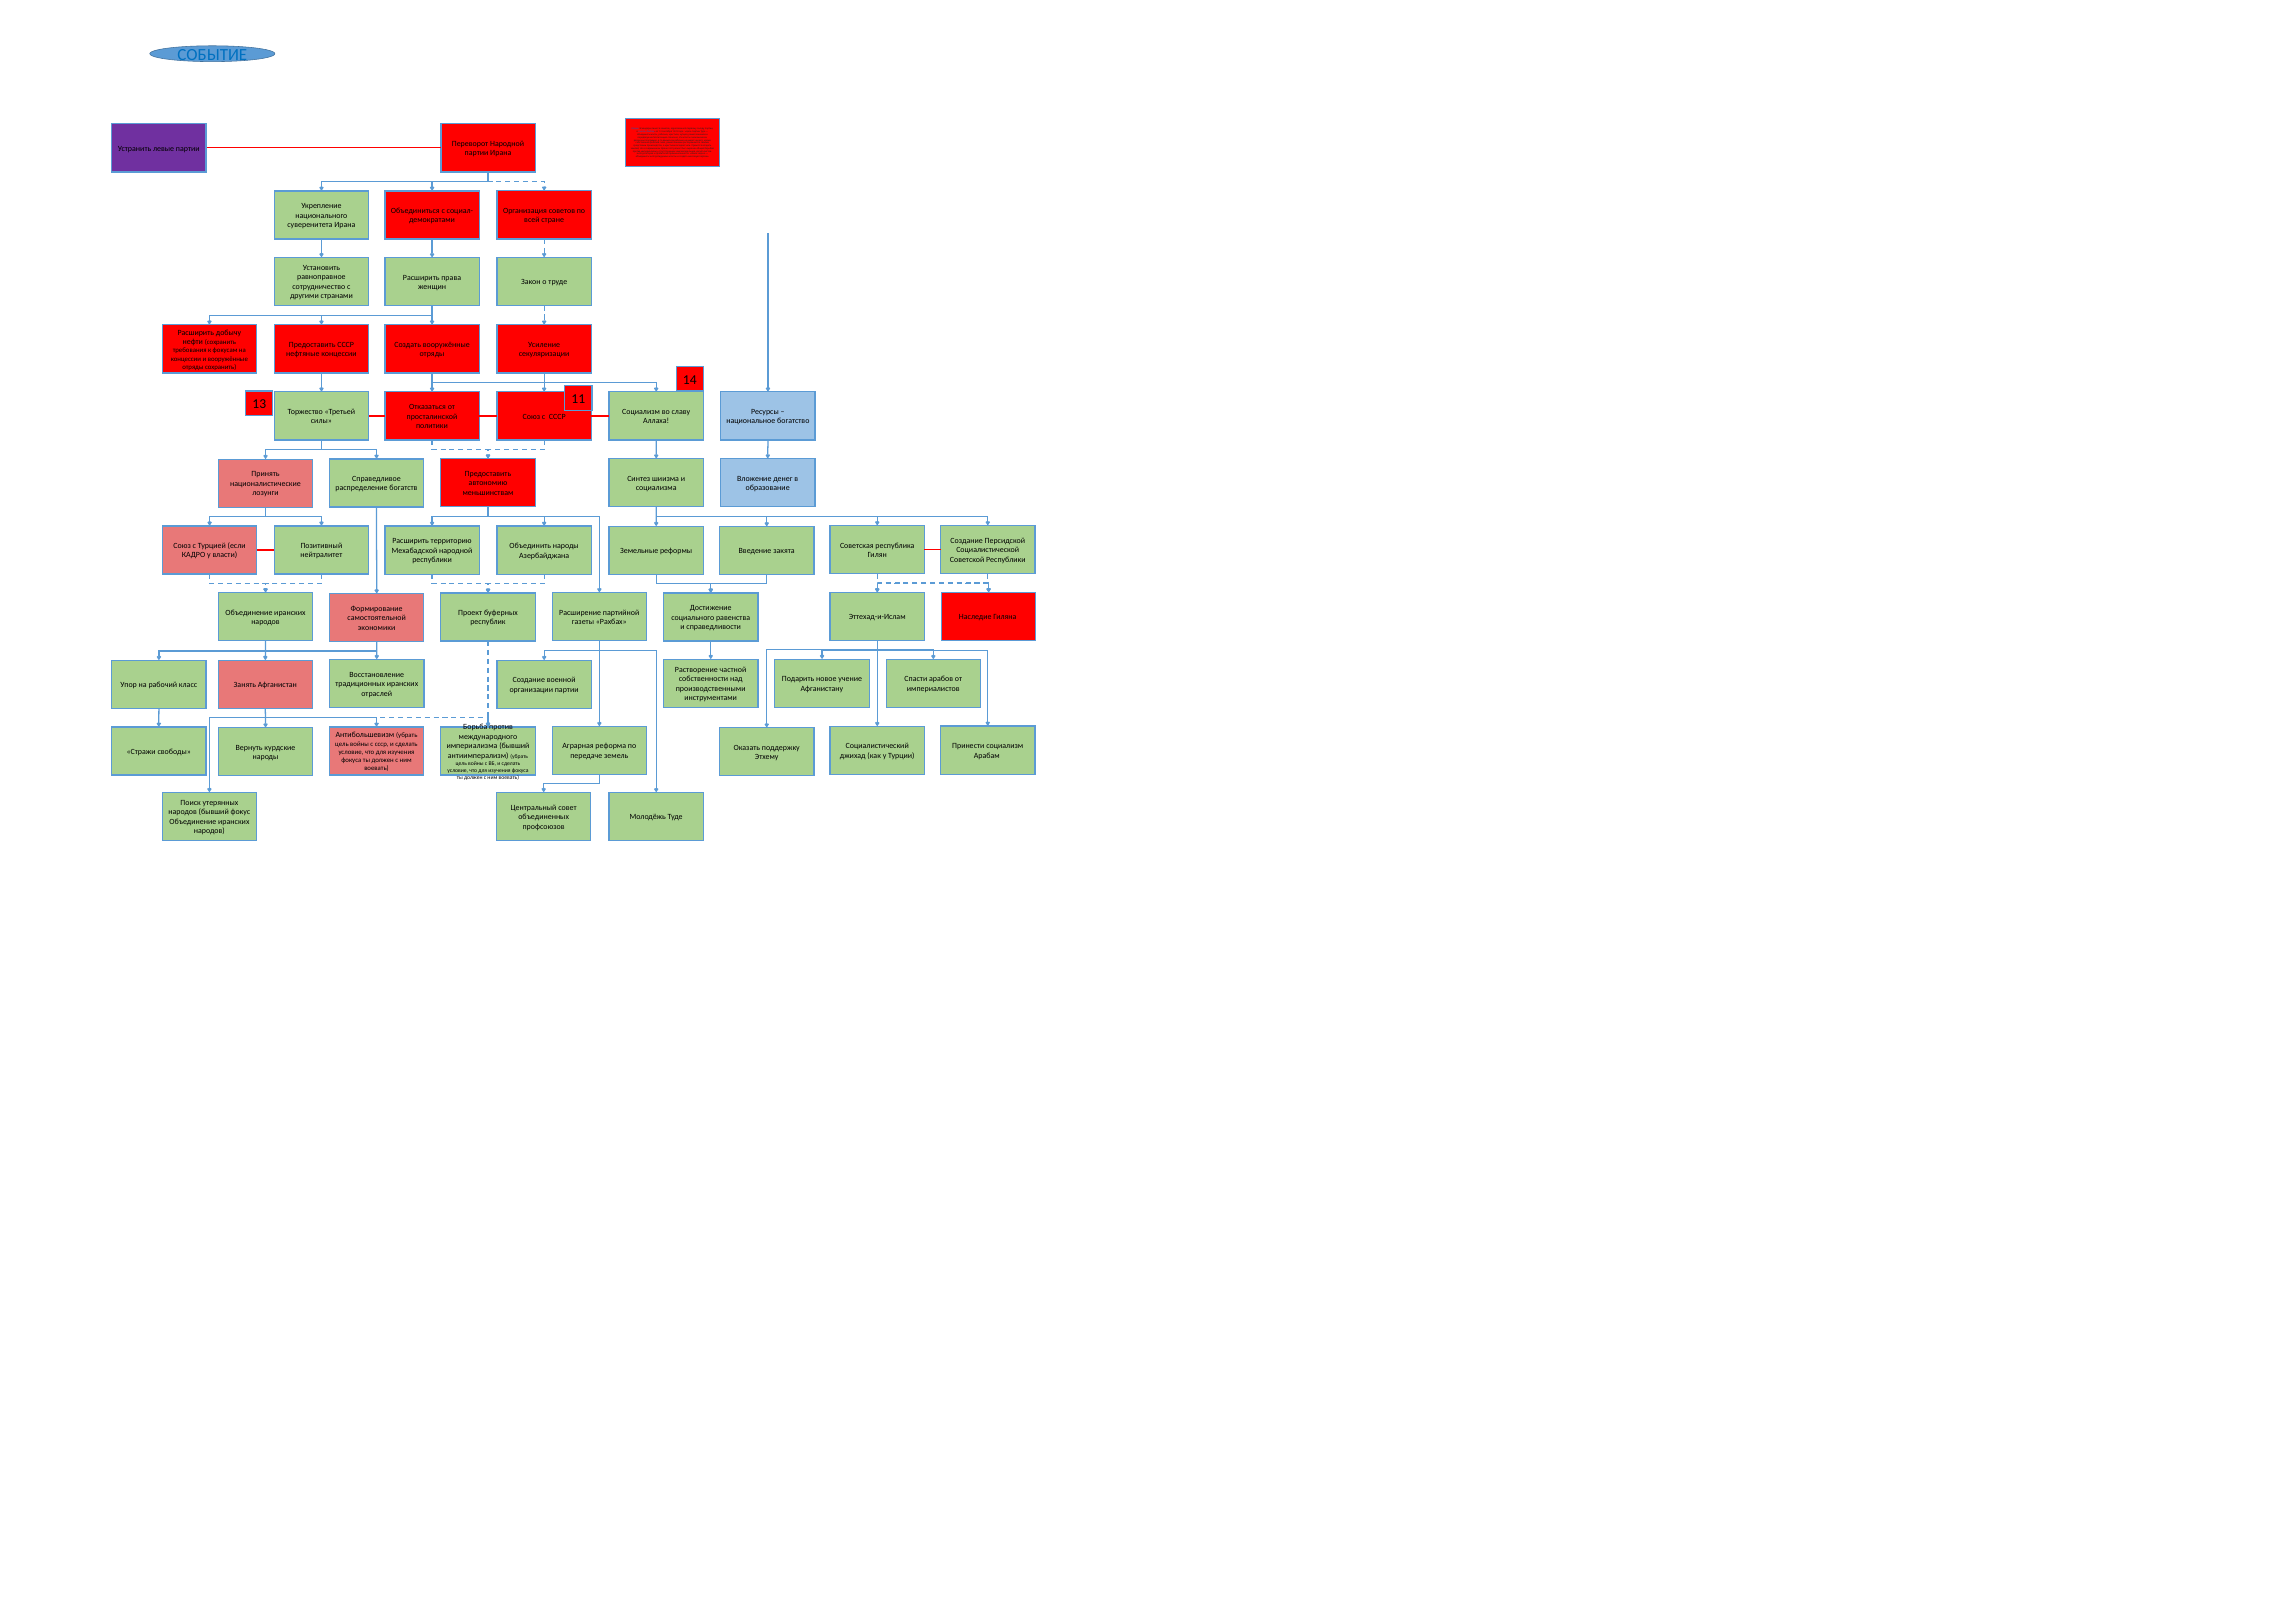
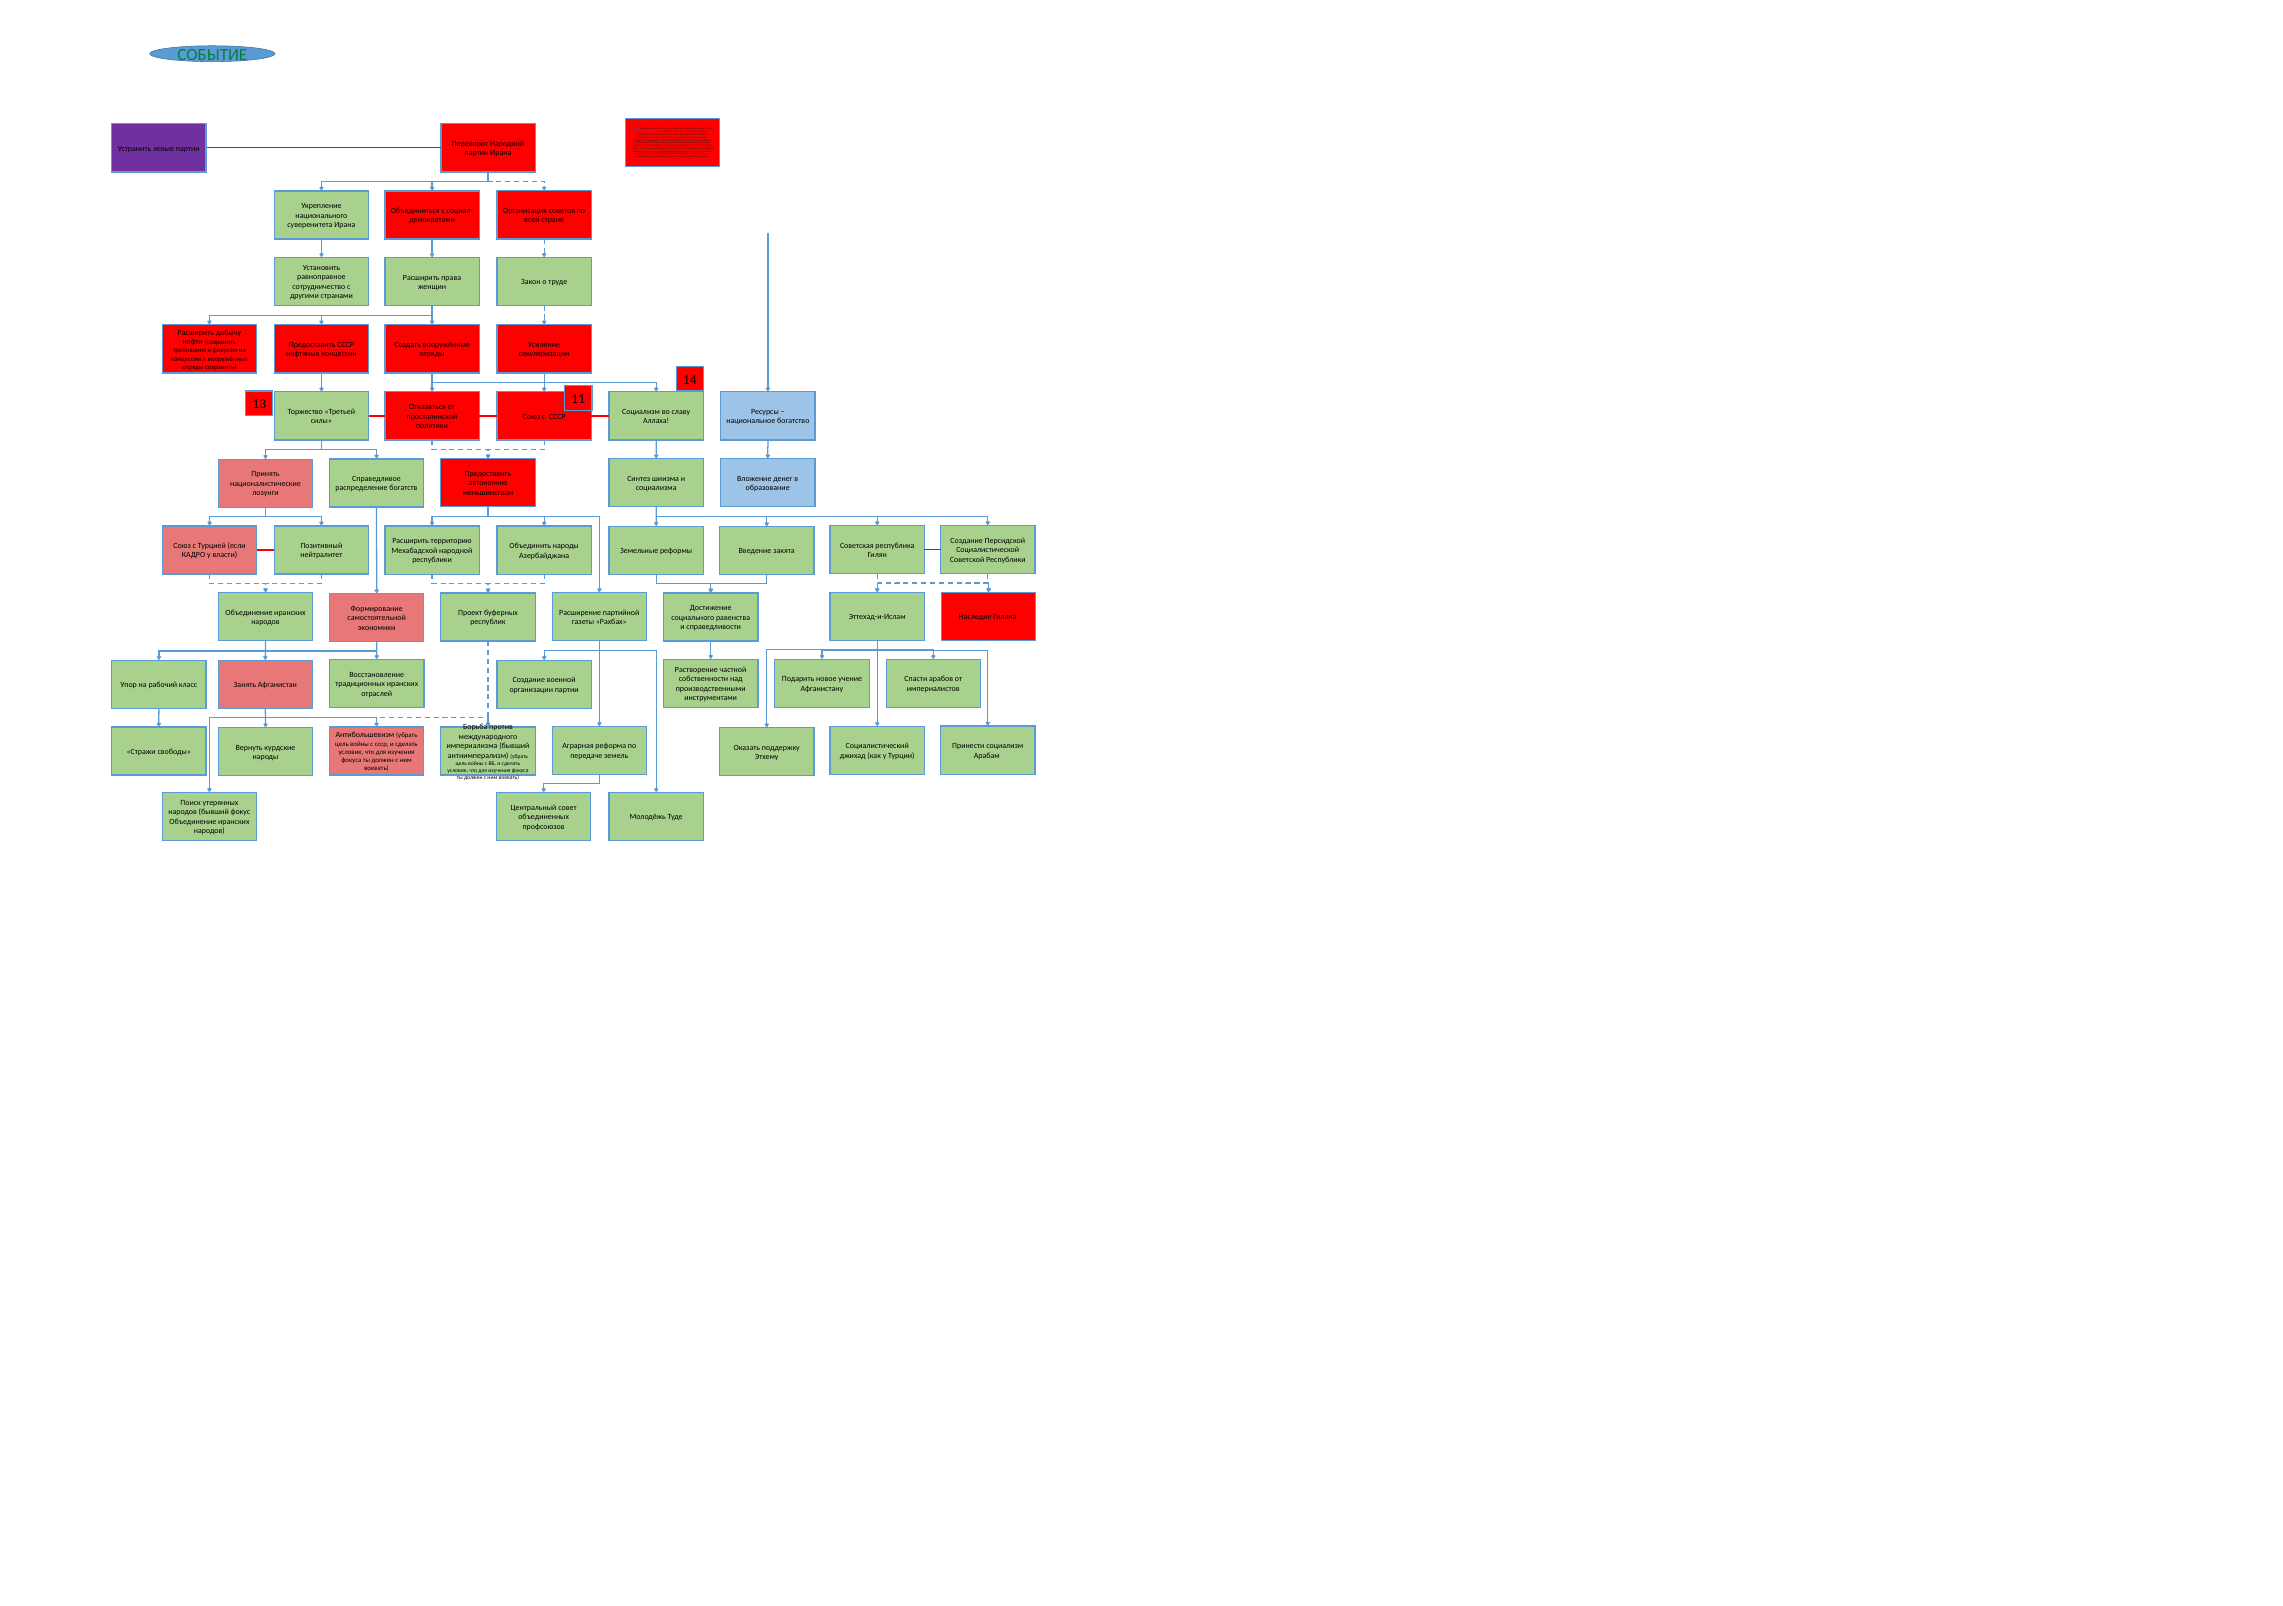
СОБЫТИЕ colour: blue -> green
